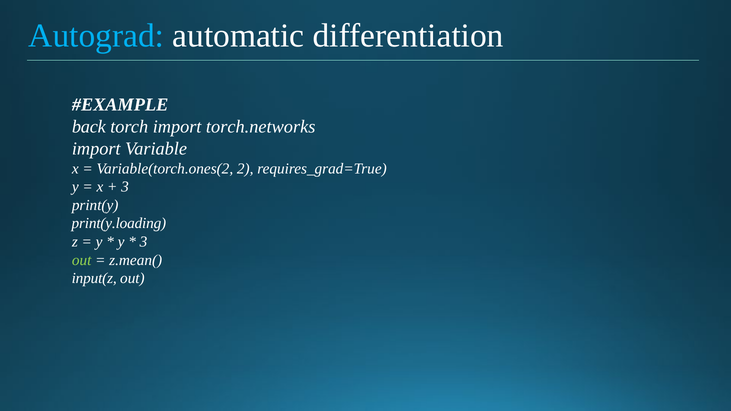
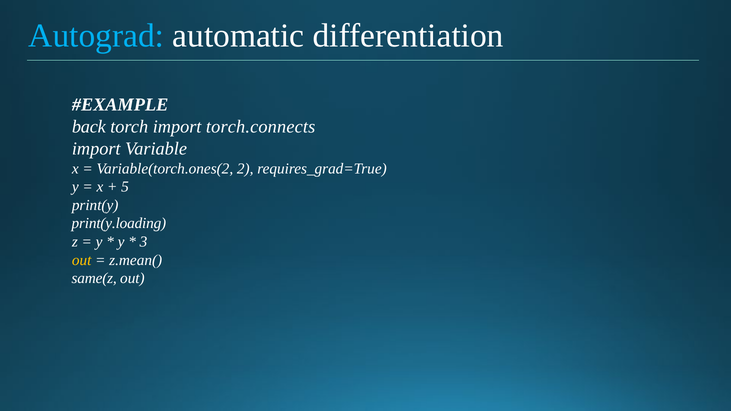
torch.networks: torch.networks -> torch.connects
3 at (125, 187): 3 -> 5
out at (82, 260) colour: light green -> yellow
input(z: input(z -> same(z
